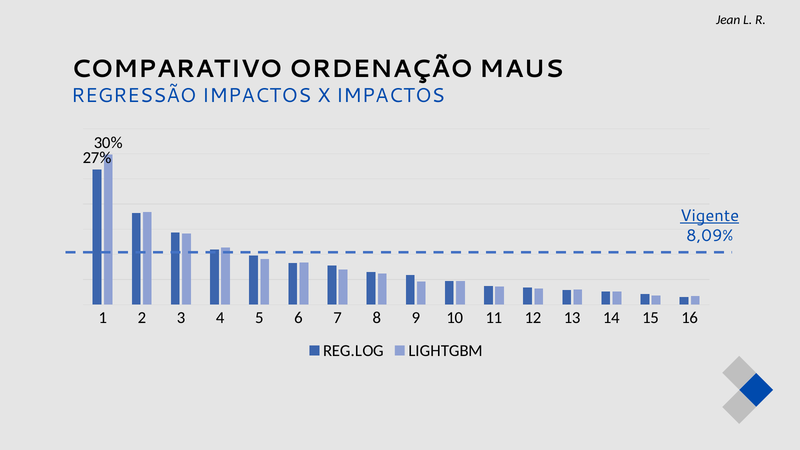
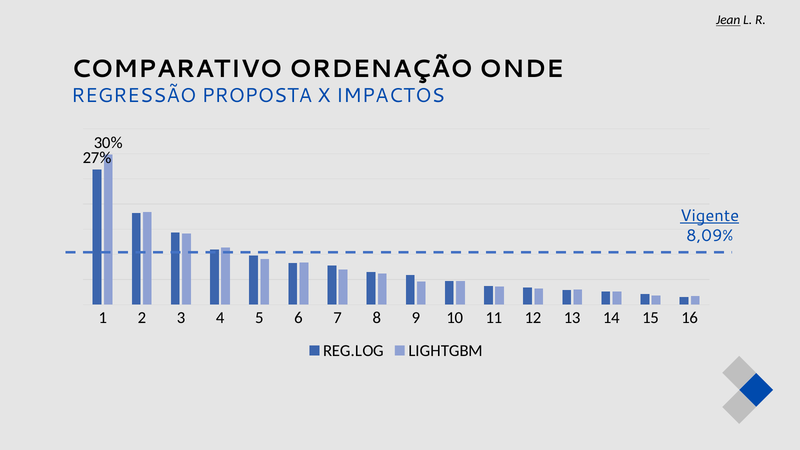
Jean underline: none -> present
MAUS: MAUS -> ONDE
REGRESSÃO IMPACTOS: IMPACTOS -> PROPOSTA
